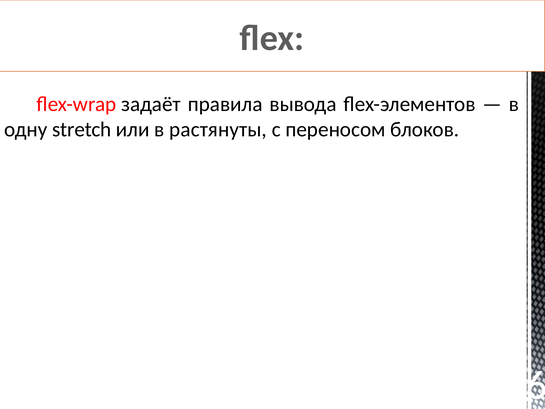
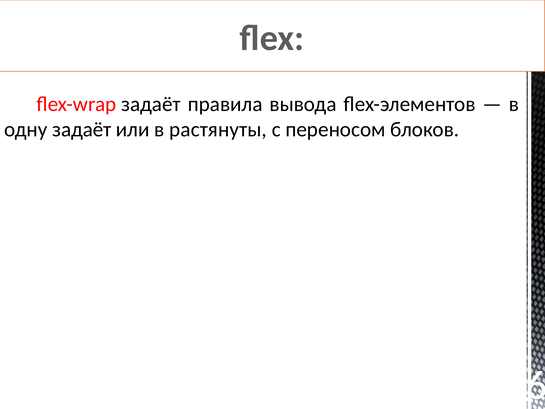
одну stretch: stretch -> задаёт
